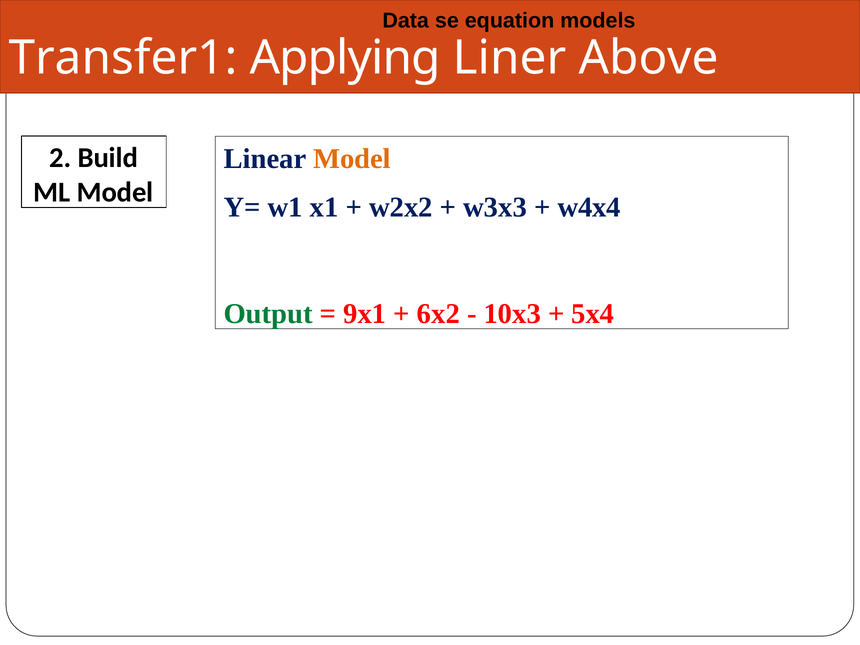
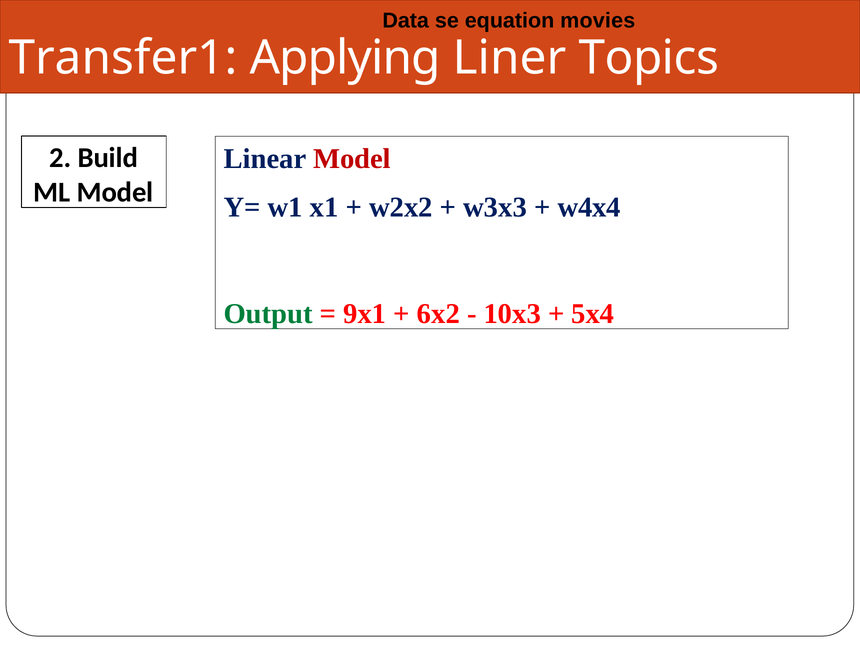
models: models -> movies
Above: Above -> Topics
Model at (352, 159) colour: orange -> red
